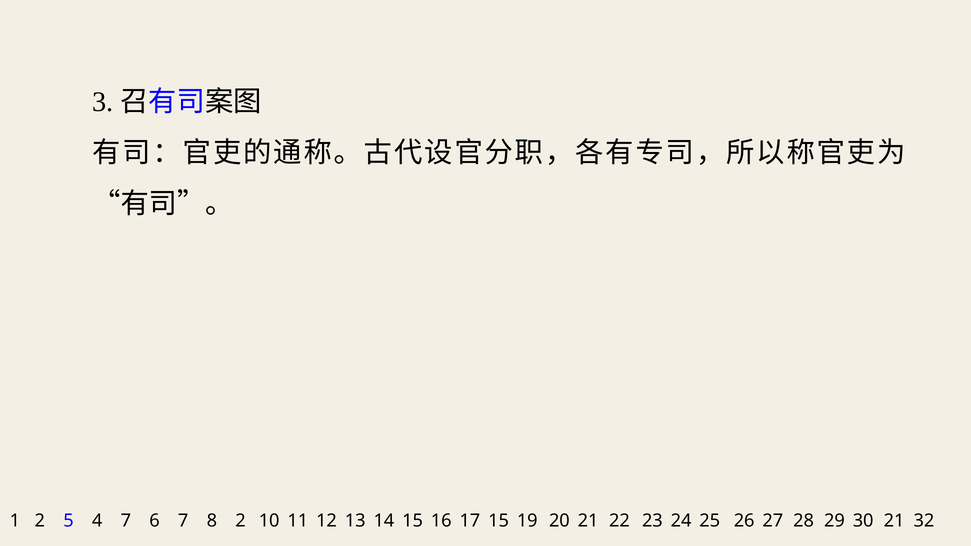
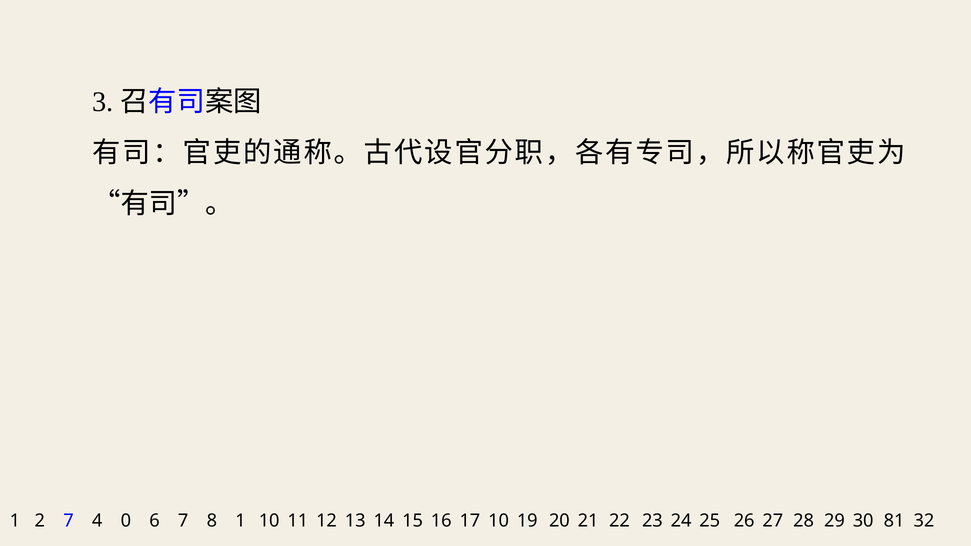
2 5: 5 -> 7
4 7: 7 -> 0
8 2: 2 -> 1
15 15: 15 -> 10
28 21: 21 -> 81
